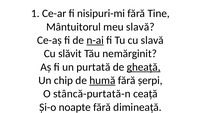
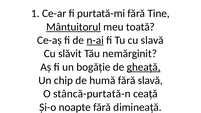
nisipuri-mi: nisipuri-mi -> purtată-mi
Mântuitorul underline: none -> present
meu slavă: slavă -> toată
purtată: purtată -> bogăție
humă underline: present -> none
fără șerpi: șerpi -> slavă
